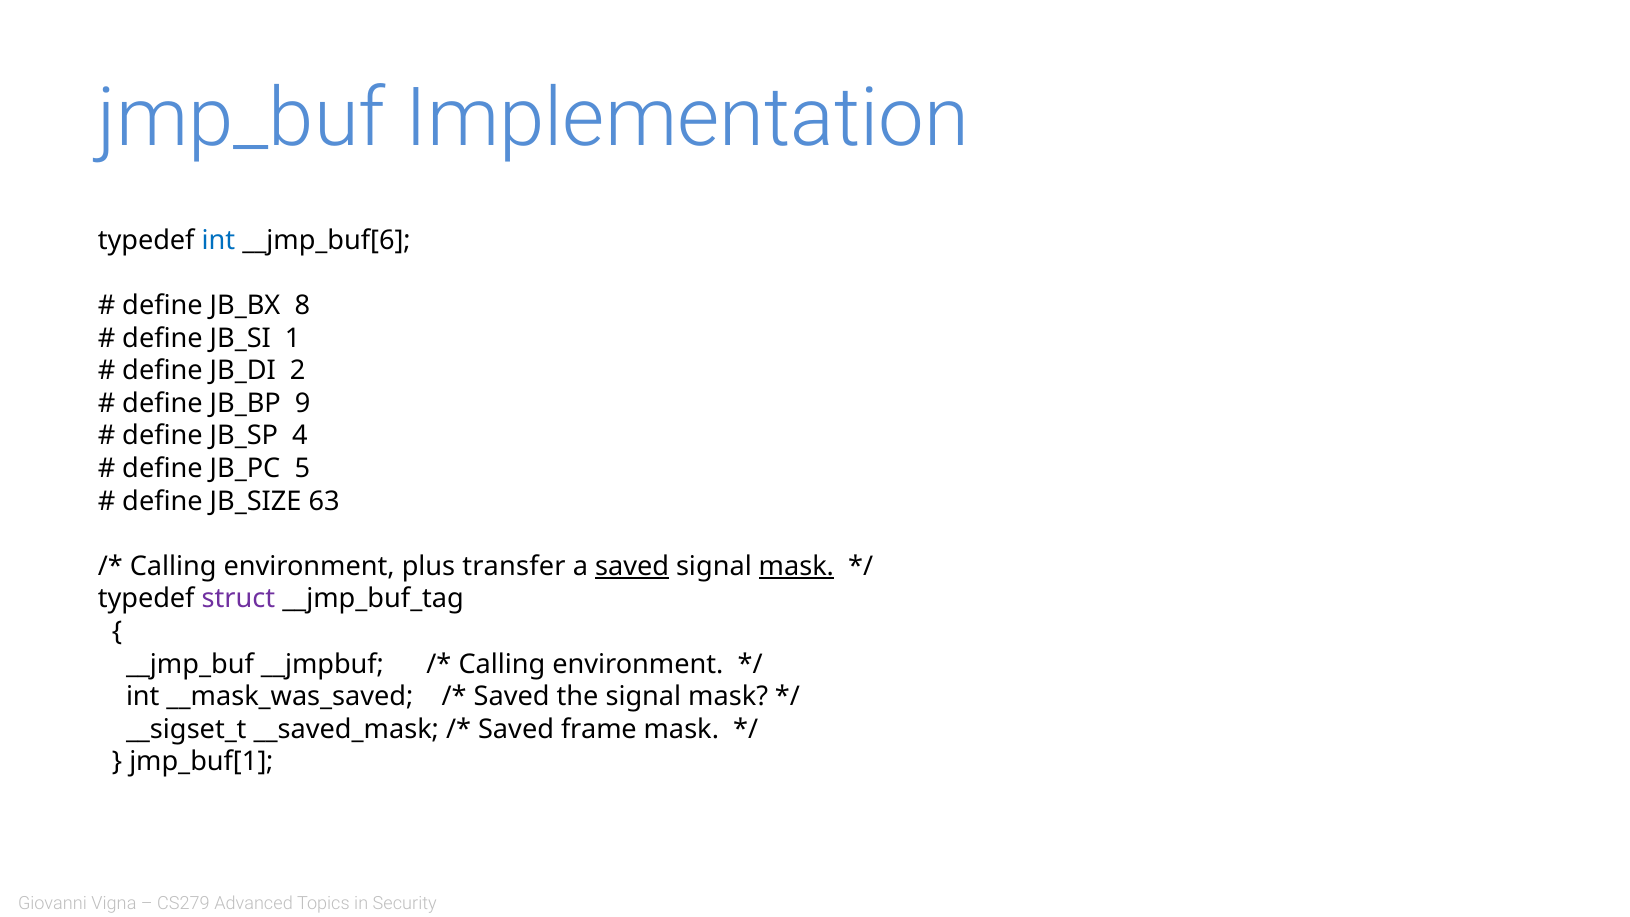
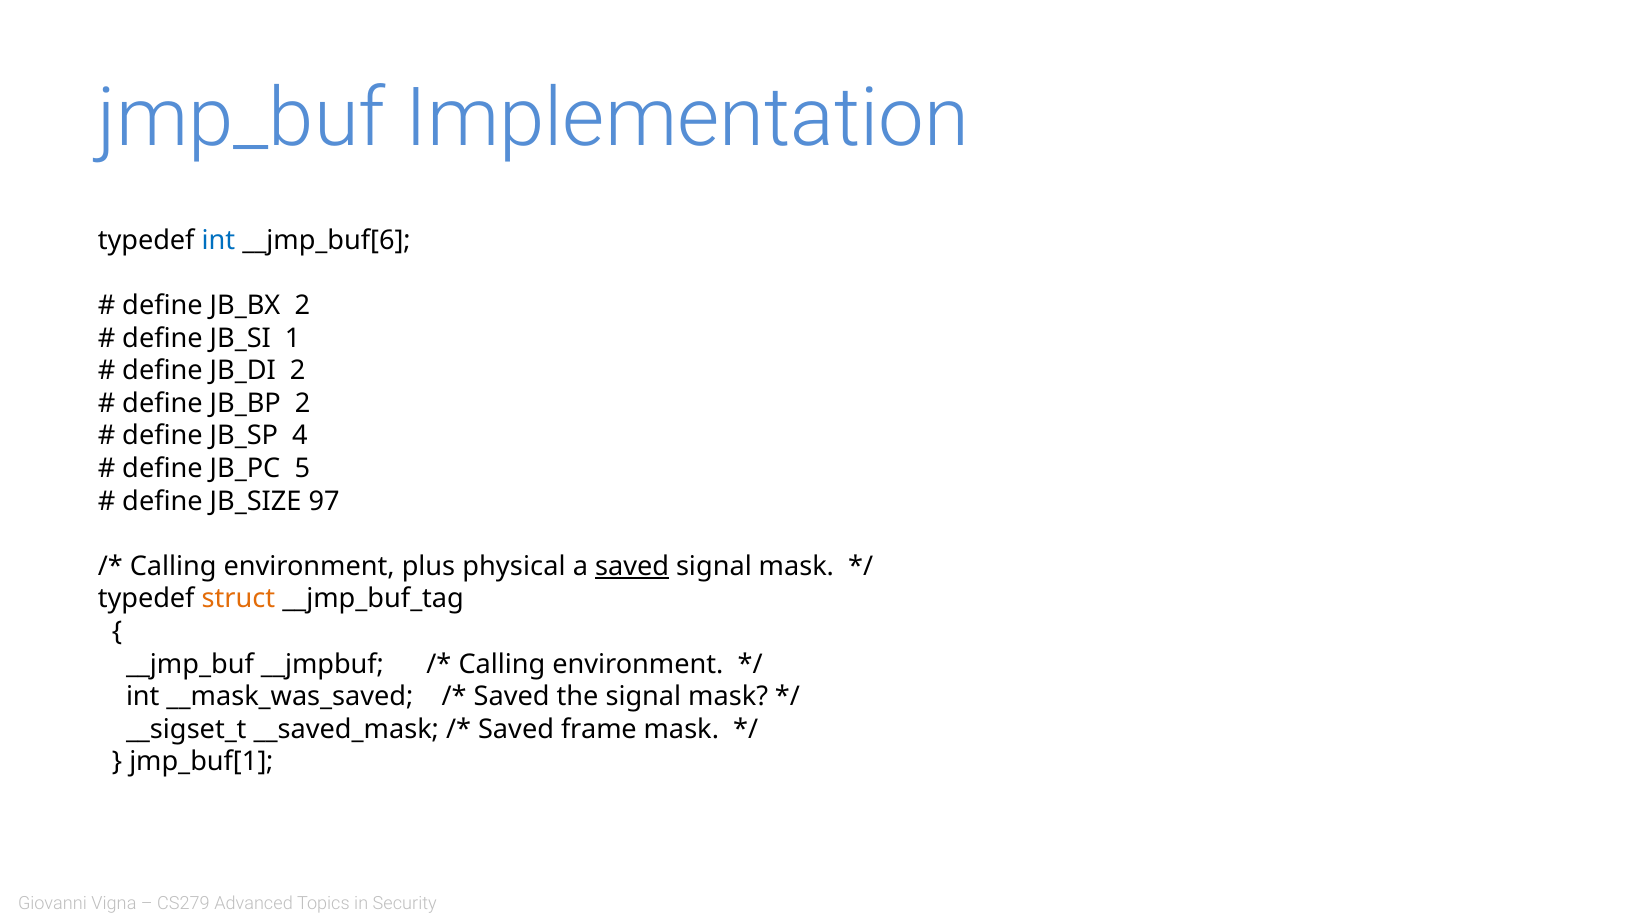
JB_BX 8: 8 -> 2
JB_BP 9: 9 -> 2
63: 63 -> 97
transfer: transfer -> physical
mask at (796, 566) underline: present -> none
struct colour: purple -> orange
